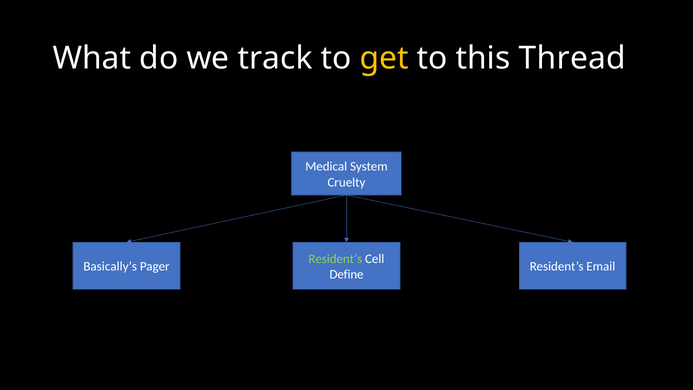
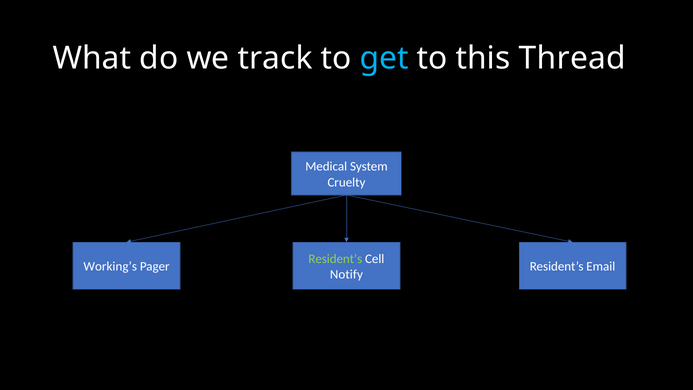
get colour: yellow -> light blue
Basically’s: Basically’s -> Working’s
Define: Define -> Notify
